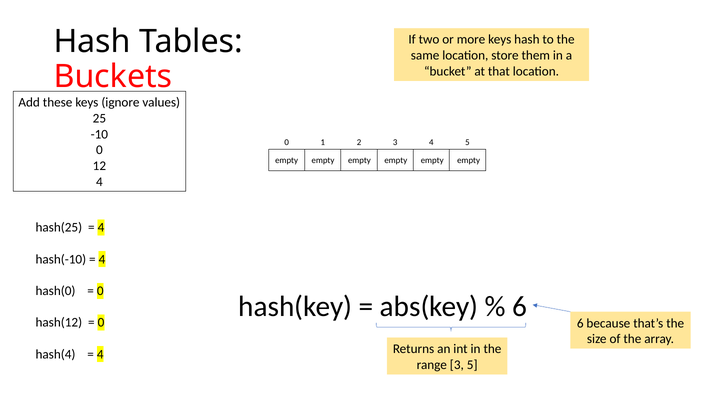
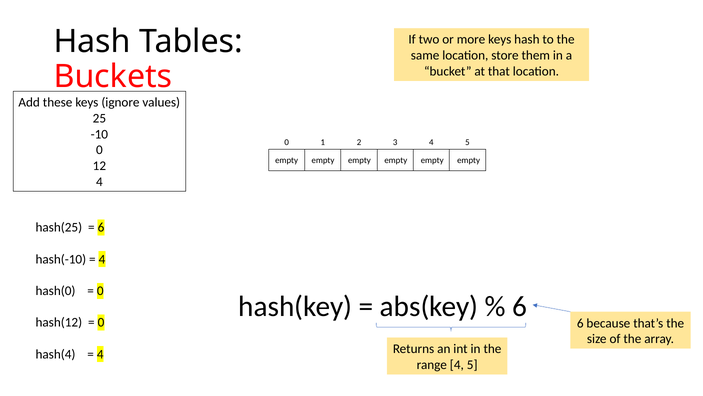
4 at (101, 227): 4 -> 6
range 3: 3 -> 4
